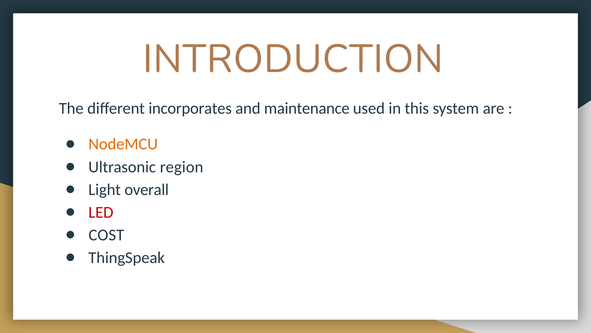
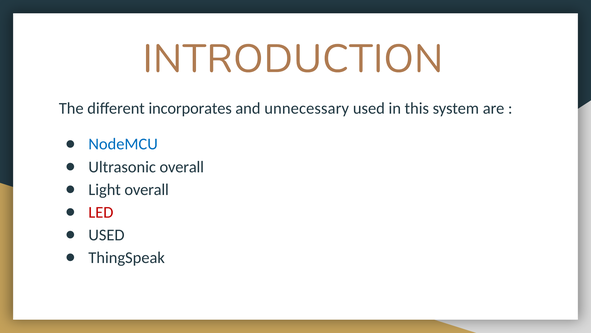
maintenance: maintenance -> unnecessary
NodeMCU colour: orange -> blue
Ultrasonic region: region -> overall
COST at (106, 235): COST -> USED
